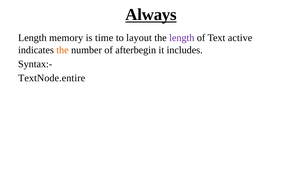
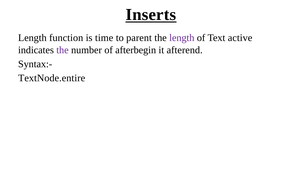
Always: Always -> Inserts
memory: memory -> function
layout: layout -> parent
the at (62, 50) colour: orange -> purple
includes: includes -> afterend
